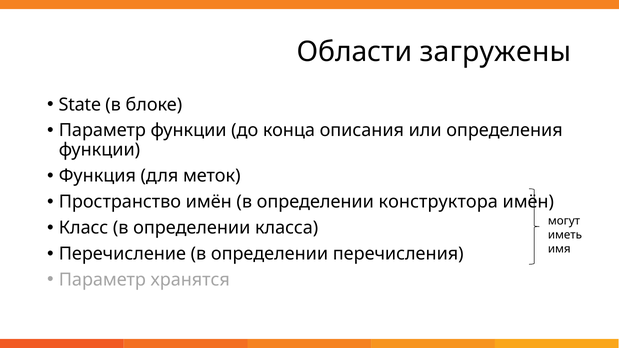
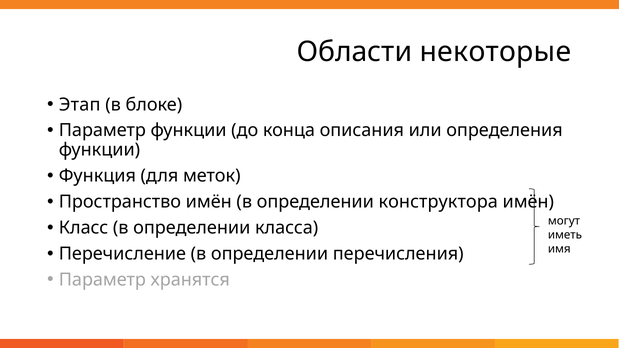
загружены: загружены -> некоторые
State: State -> Этап
